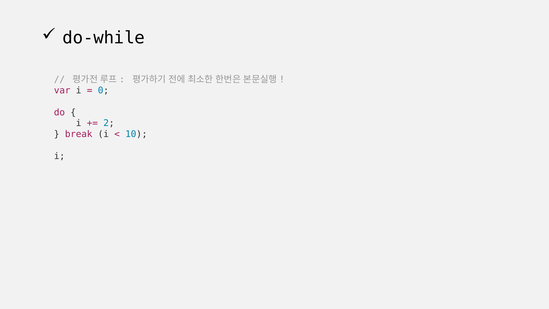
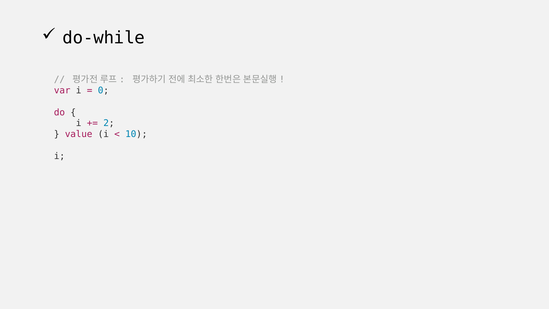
break: break -> value
